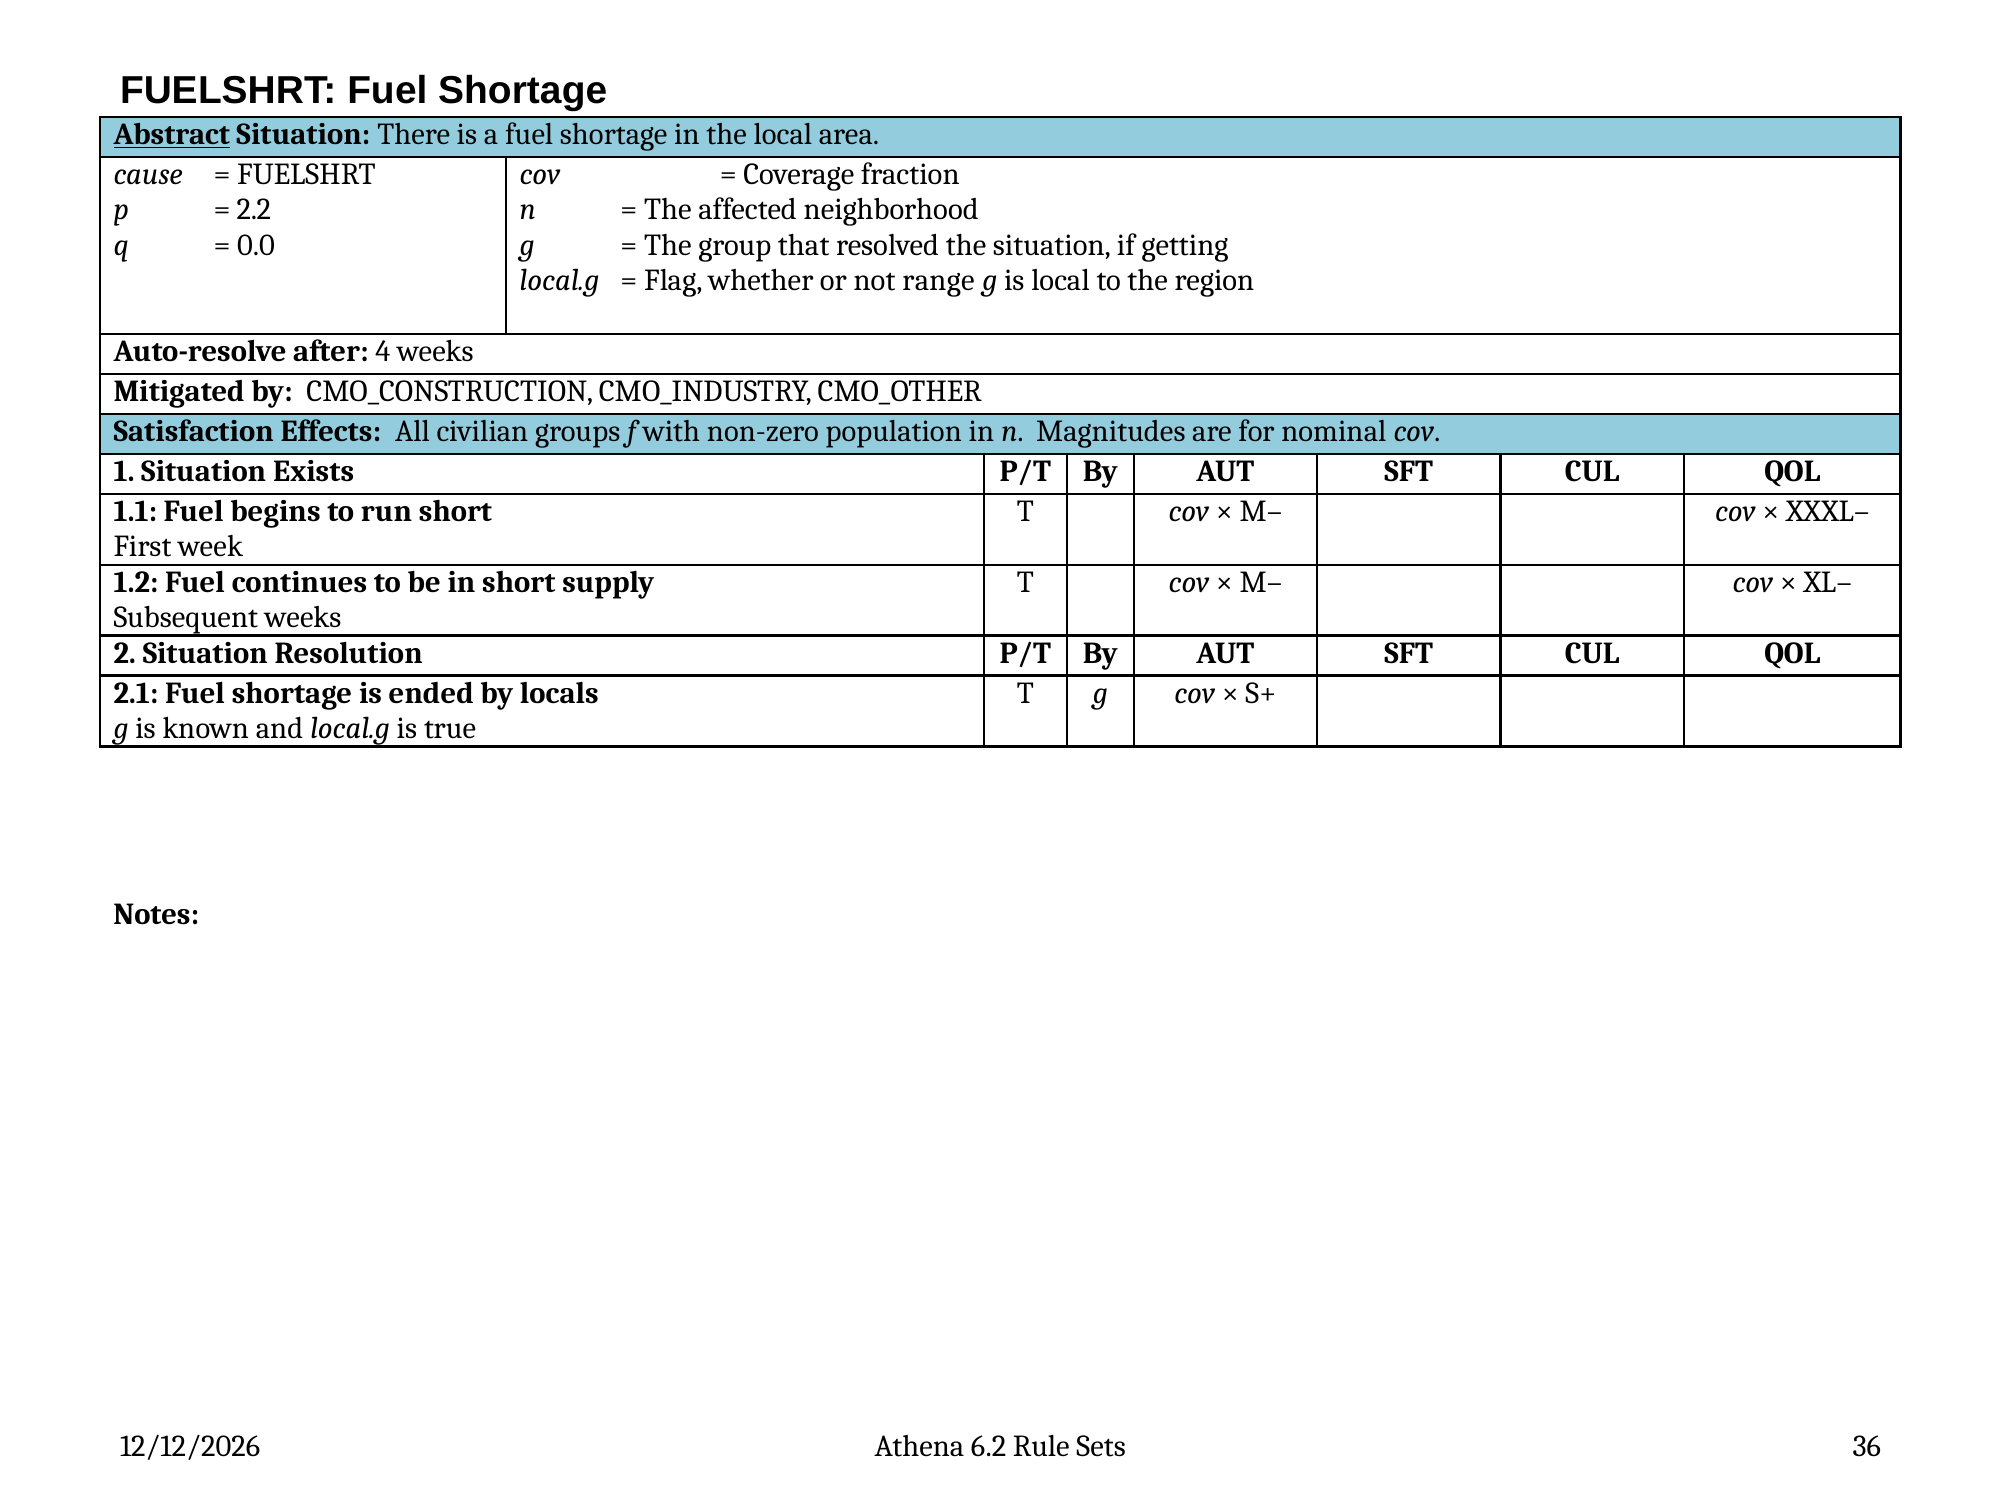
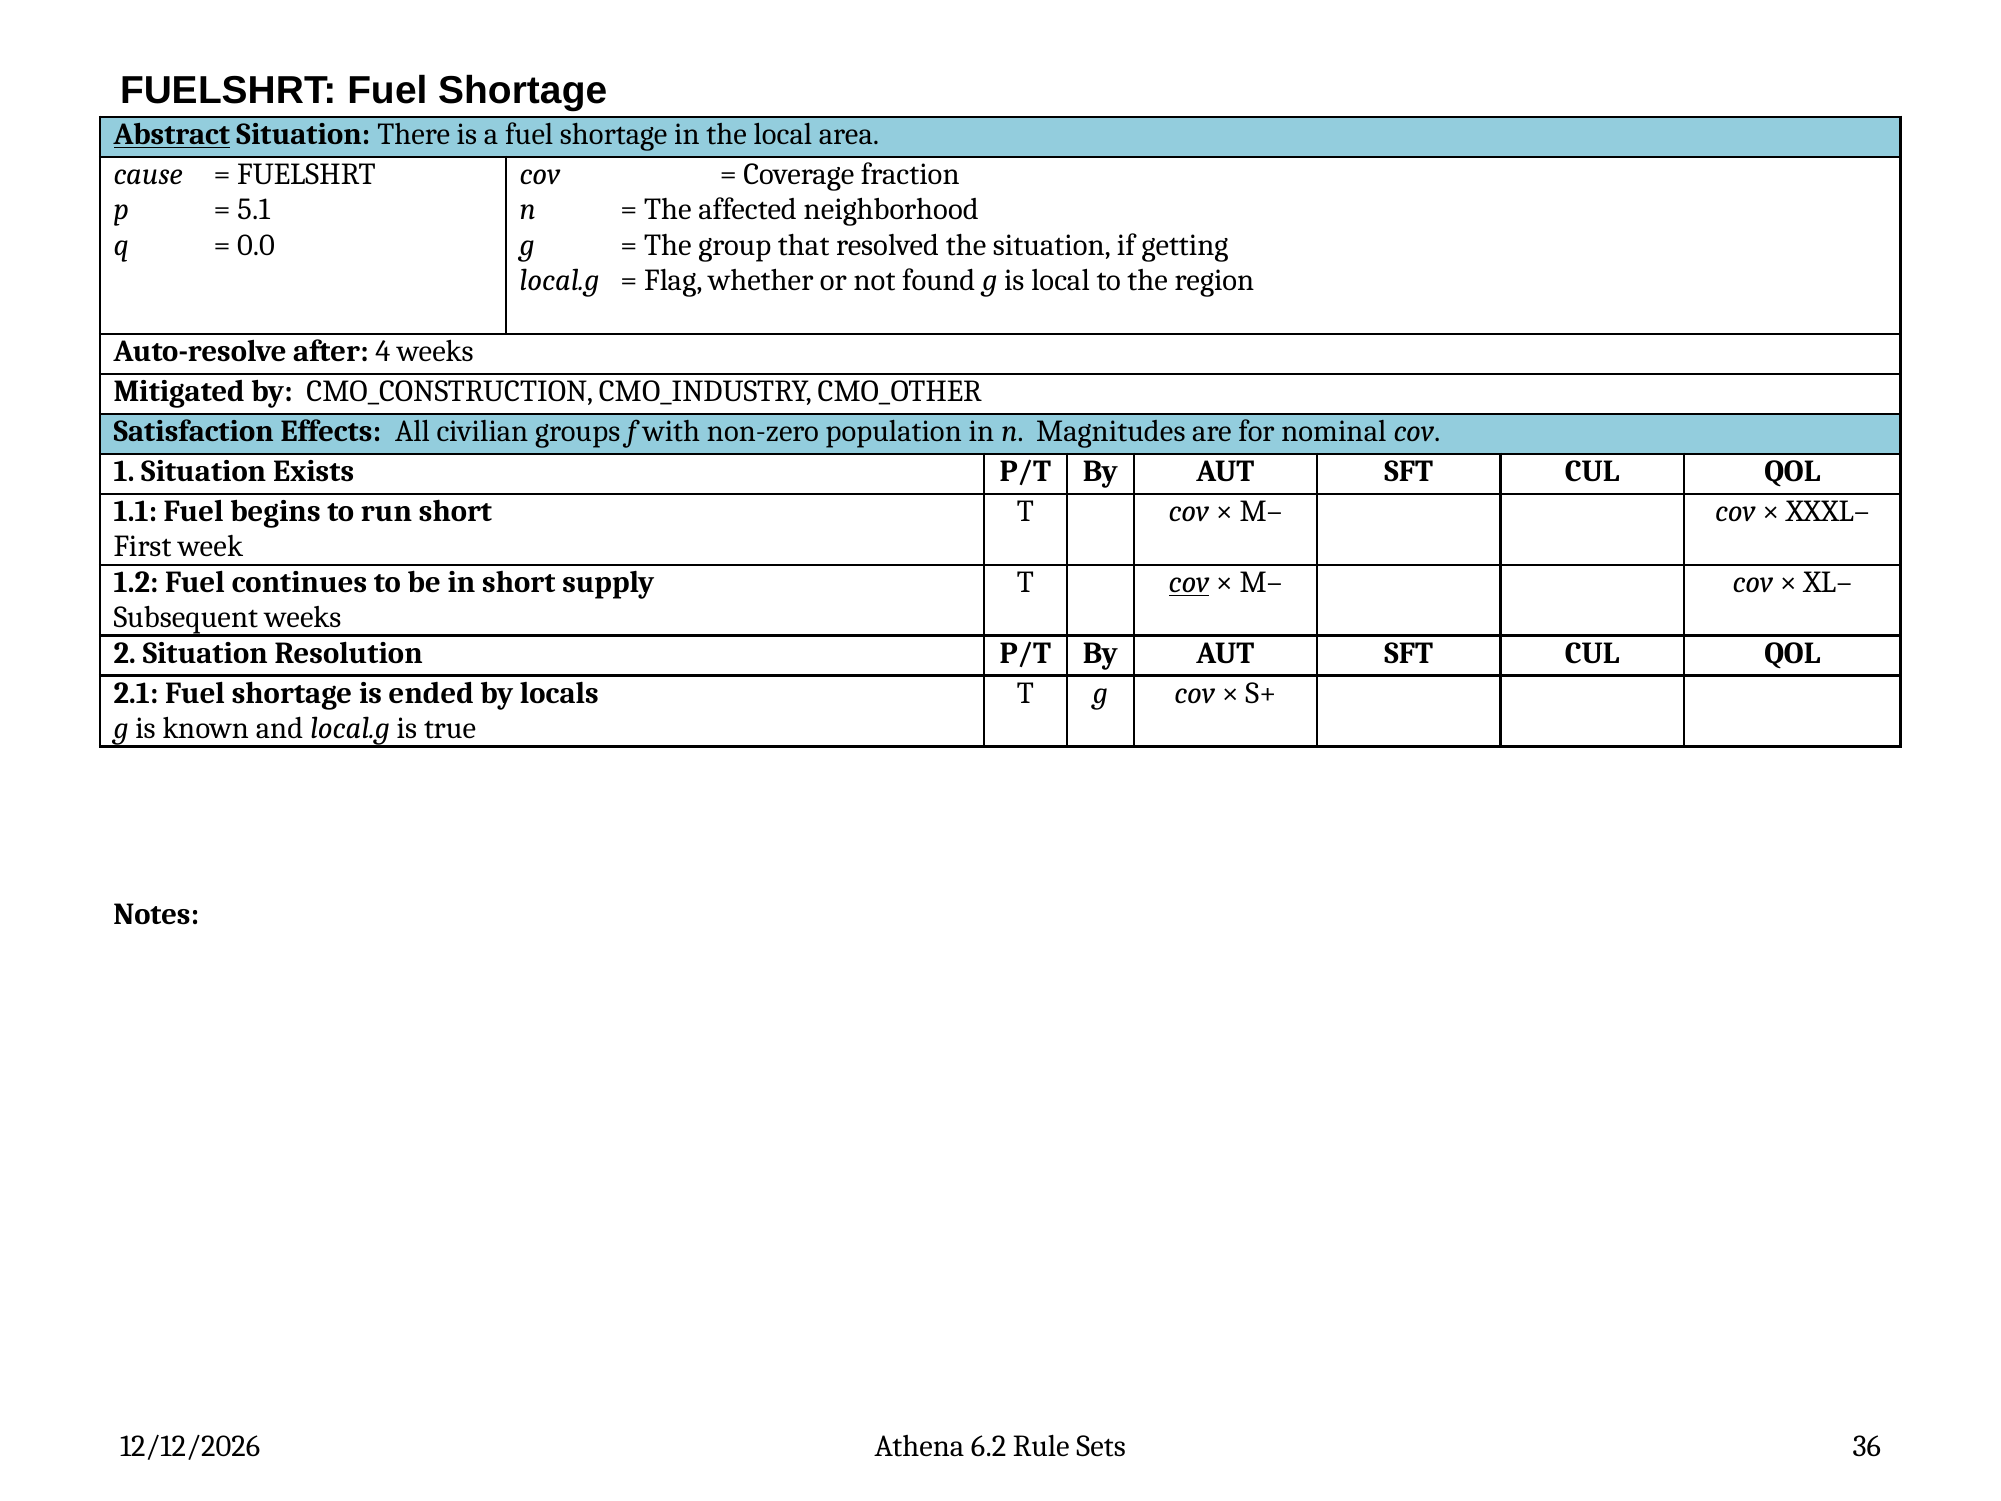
2.2: 2.2 -> 5.1
range: range -> found
cov at (1189, 582) underline: none -> present
